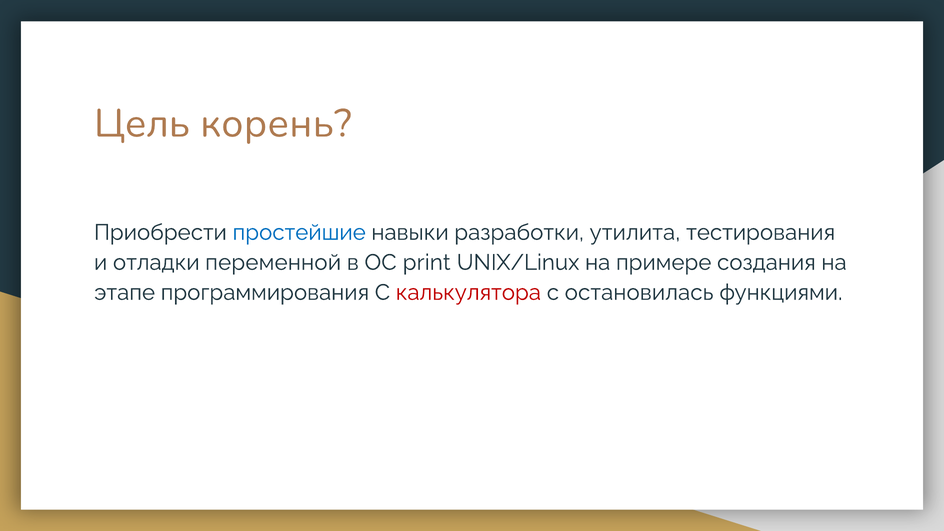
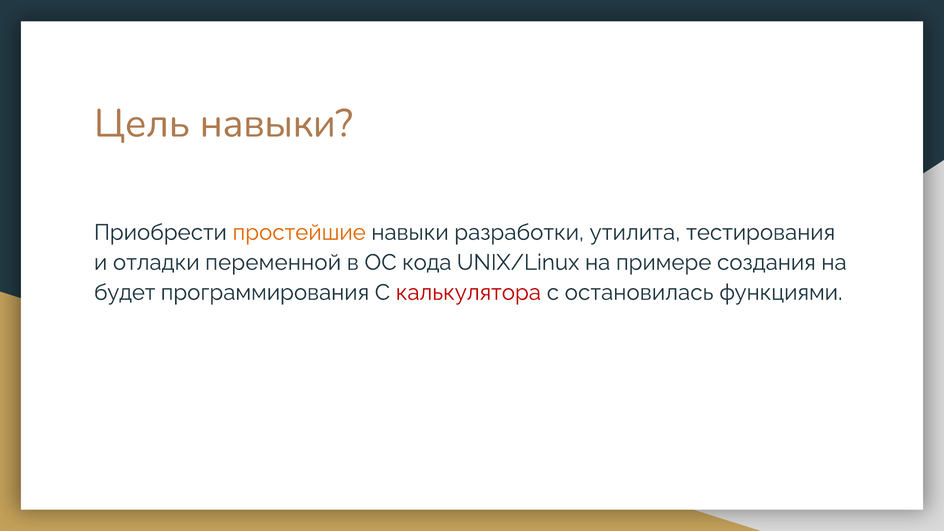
Цель корень: корень -> навыки
простейшие colour: blue -> orange
print: print -> кода
этапе: этапе -> будет
